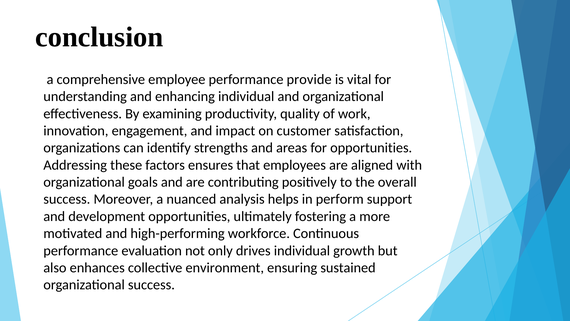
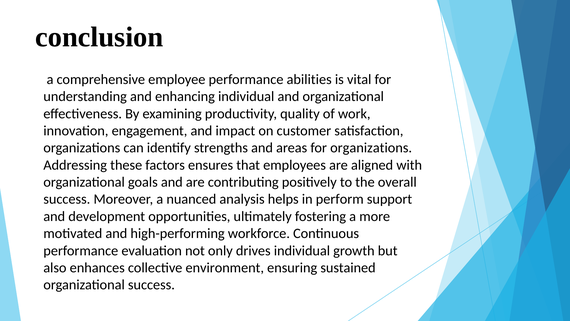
provide: provide -> abilities
for opportunities: opportunities -> organizations
